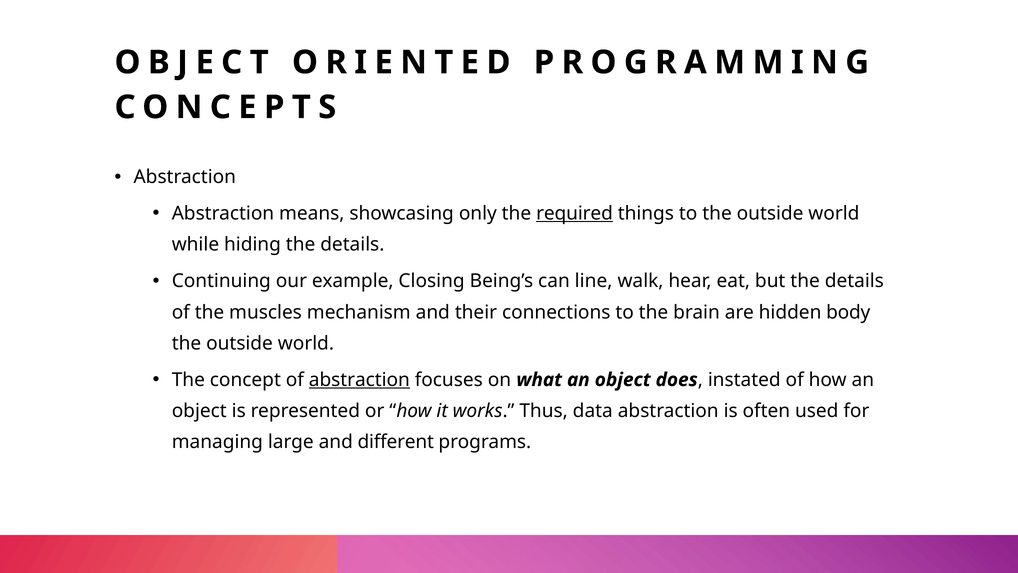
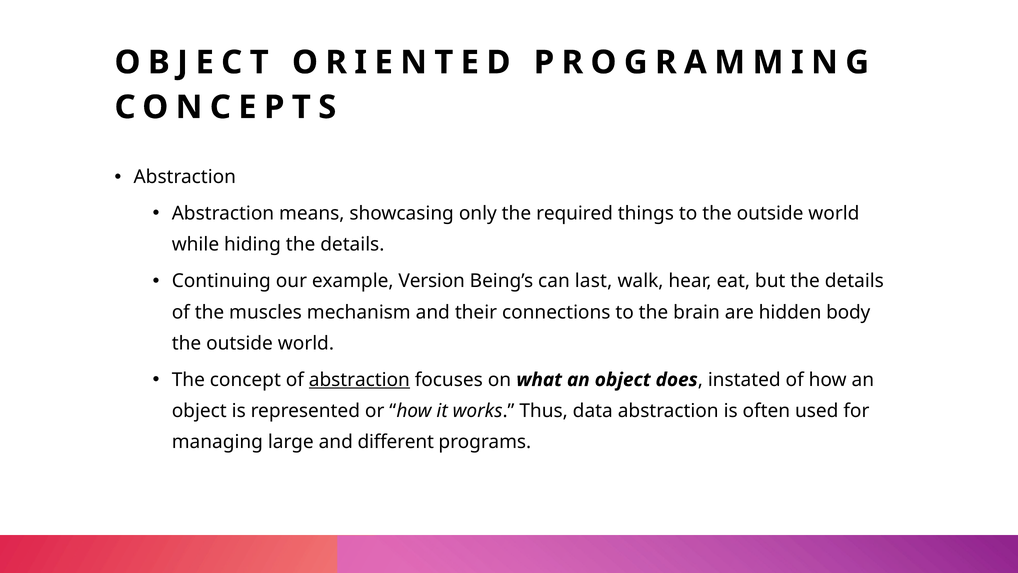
required underline: present -> none
Closing: Closing -> Version
line: line -> last
